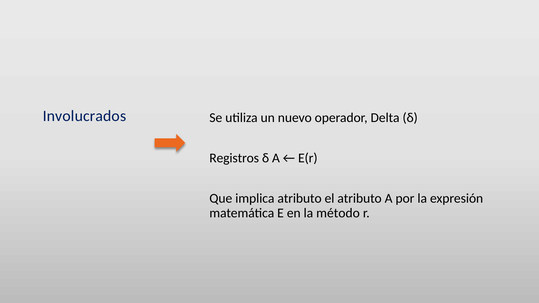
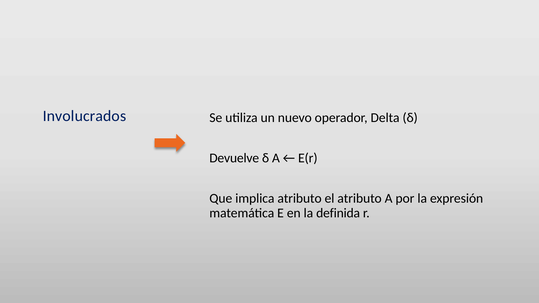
Registros: Registros -> Devuelve
método: método -> definida
